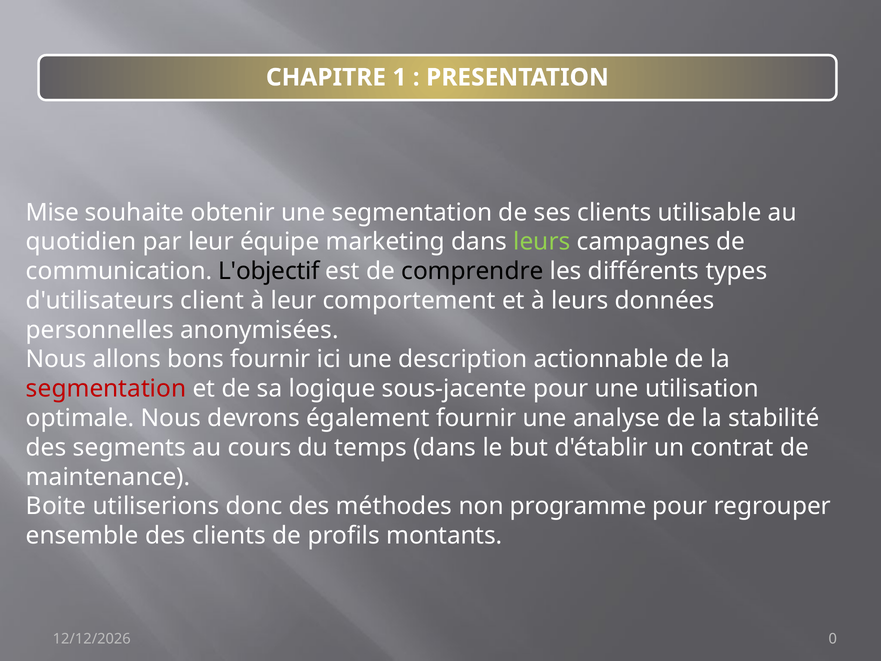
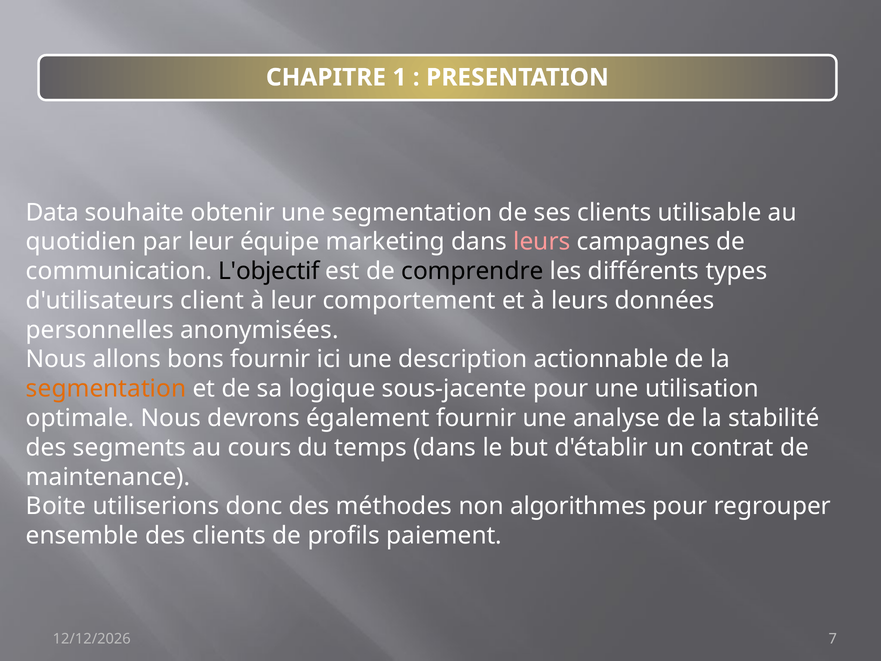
Mise: Mise -> Data
leurs at (542, 242) colour: light green -> pink
segmentation at (106, 389) colour: red -> orange
programme: programme -> algorithmes
montants: montants -> paiement
0: 0 -> 7
